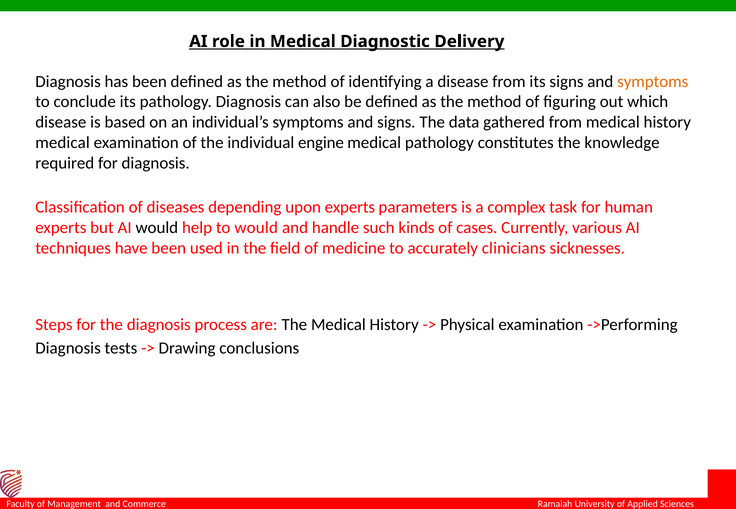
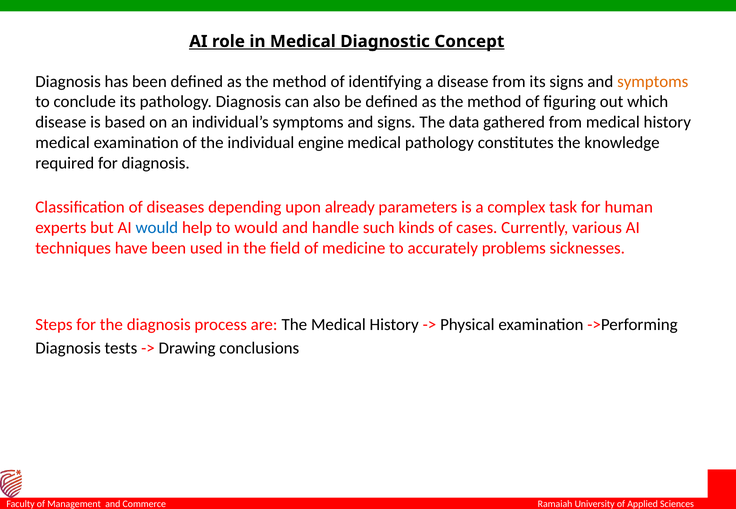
Delivery: Delivery -> Concept
upon experts: experts -> already
would at (157, 228) colour: black -> blue
clinicians: clinicians -> problems
